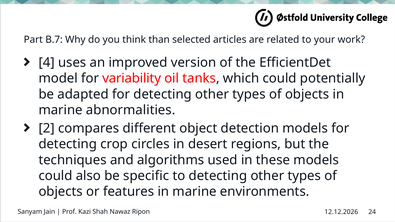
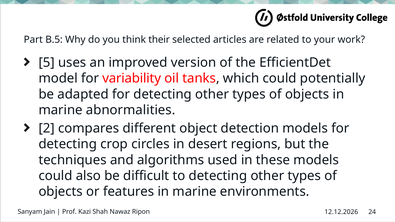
B.7: B.7 -> B.5
than: than -> their
4: 4 -> 5
specific: specific -> difficult
